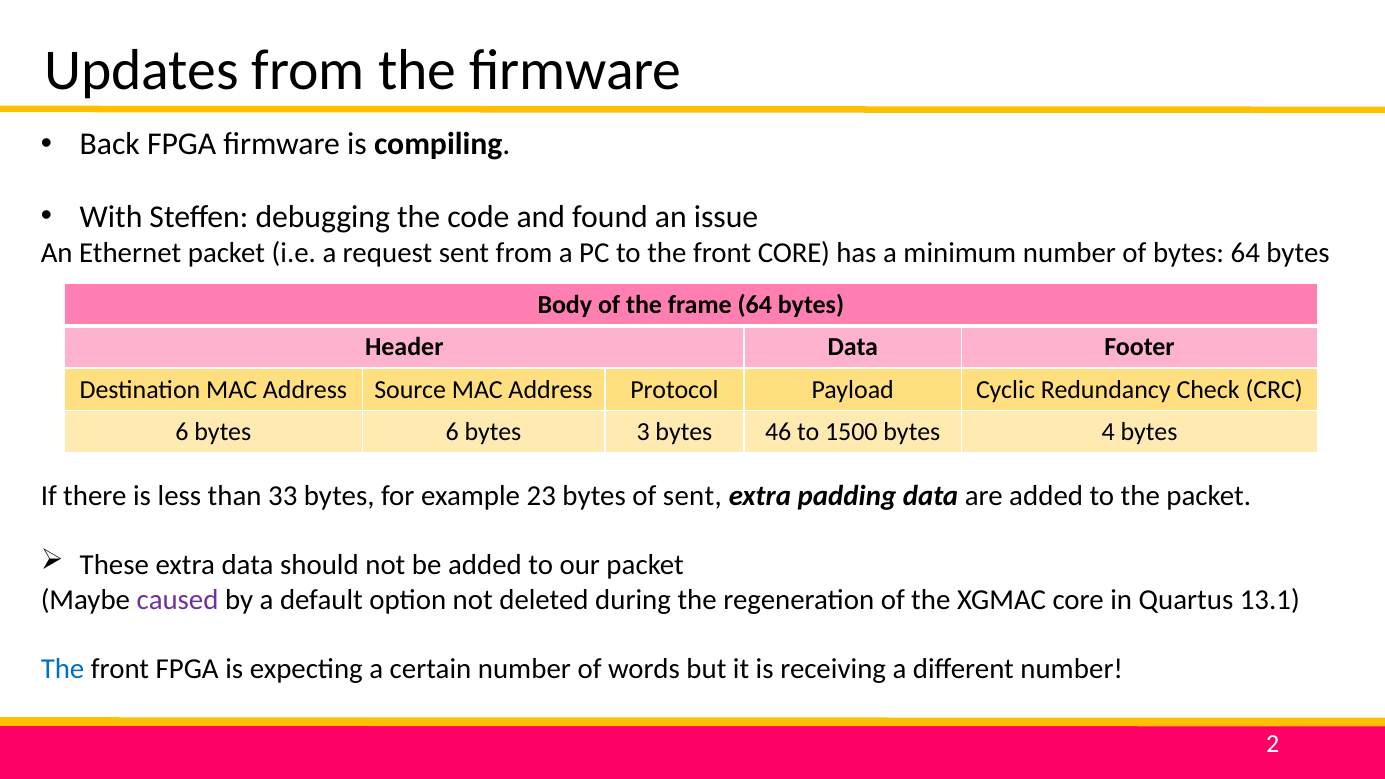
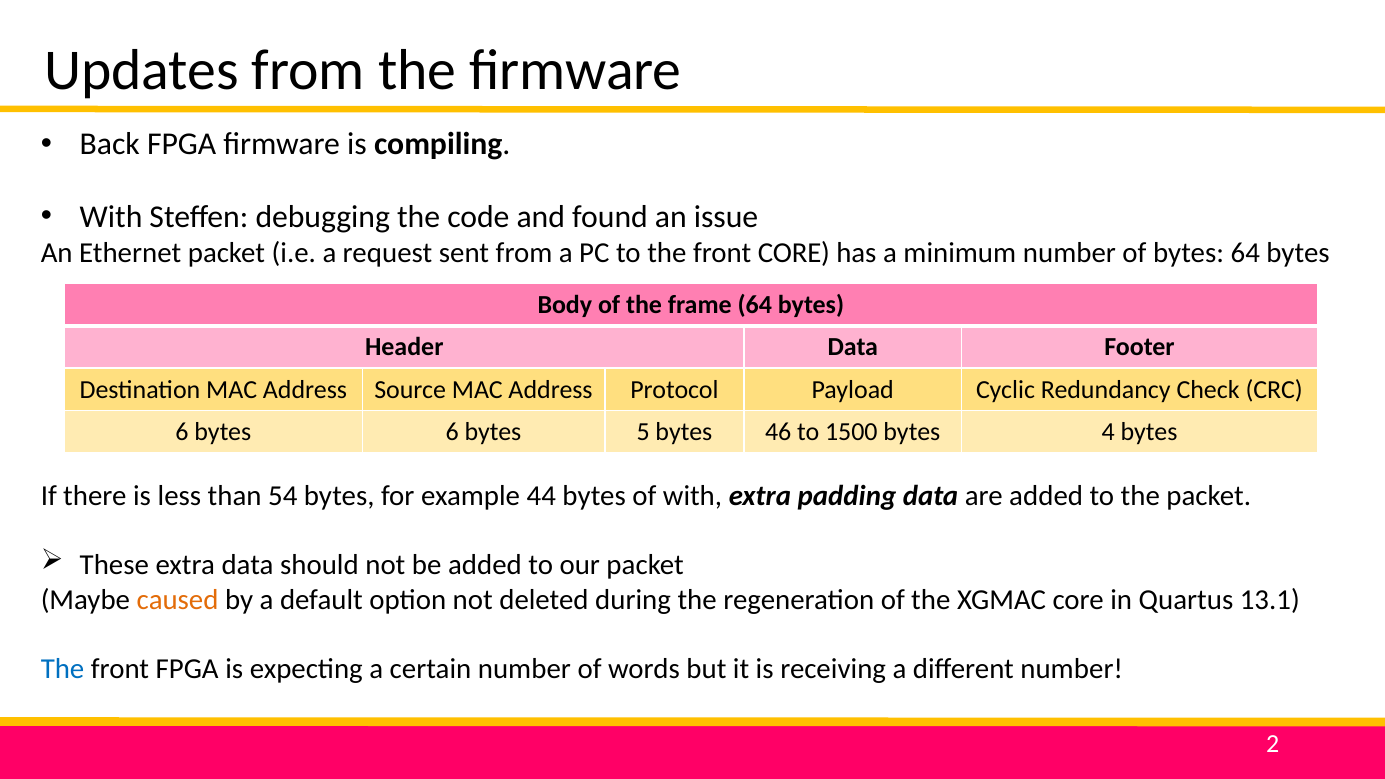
3: 3 -> 5
33: 33 -> 54
23: 23 -> 44
of sent: sent -> with
caused colour: purple -> orange
